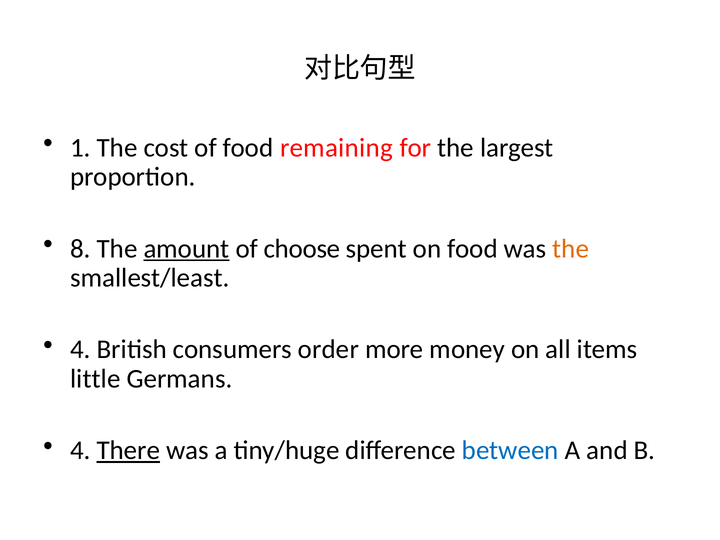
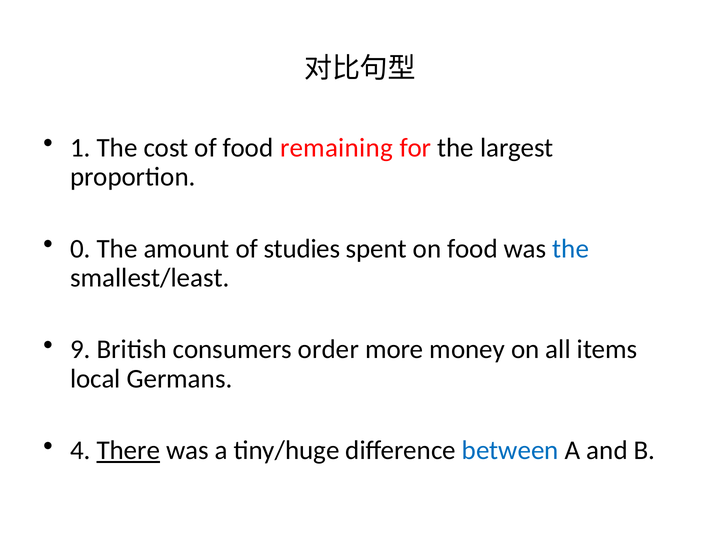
8: 8 -> 0
amount underline: present -> none
choose: choose -> studies
the at (571, 249) colour: orange -> blue
4 at (80, 350): 4 -> 9
little: little -> local
